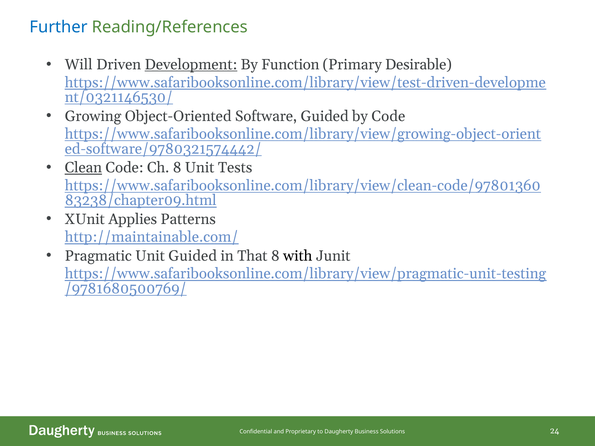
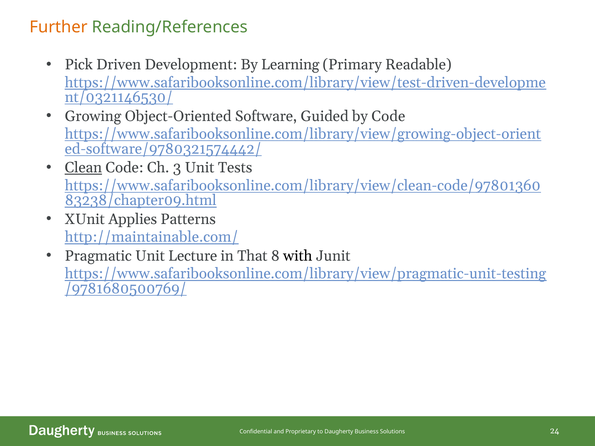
Further colour: blue -> orange
Will: Will -> Pick
Development underline: present -> none
Function: Function -> Learning
Desirable: Desirable -> Readable
Ch 8: 8 -> 3
Unit Guided: Guided -> Lecture
